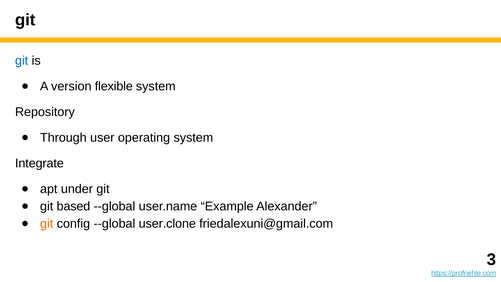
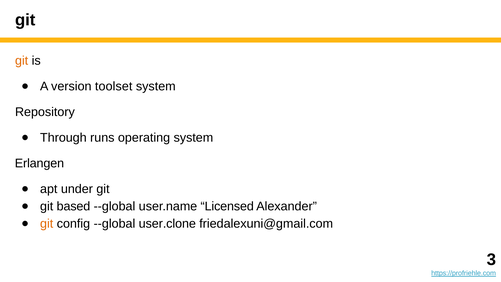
git at (22, 61) colour: blue -> orange
flexible: flexible -> toolset
user: user -> runs
Integrate: Integrate -> Erlangen
Example: Example -> Licensed
